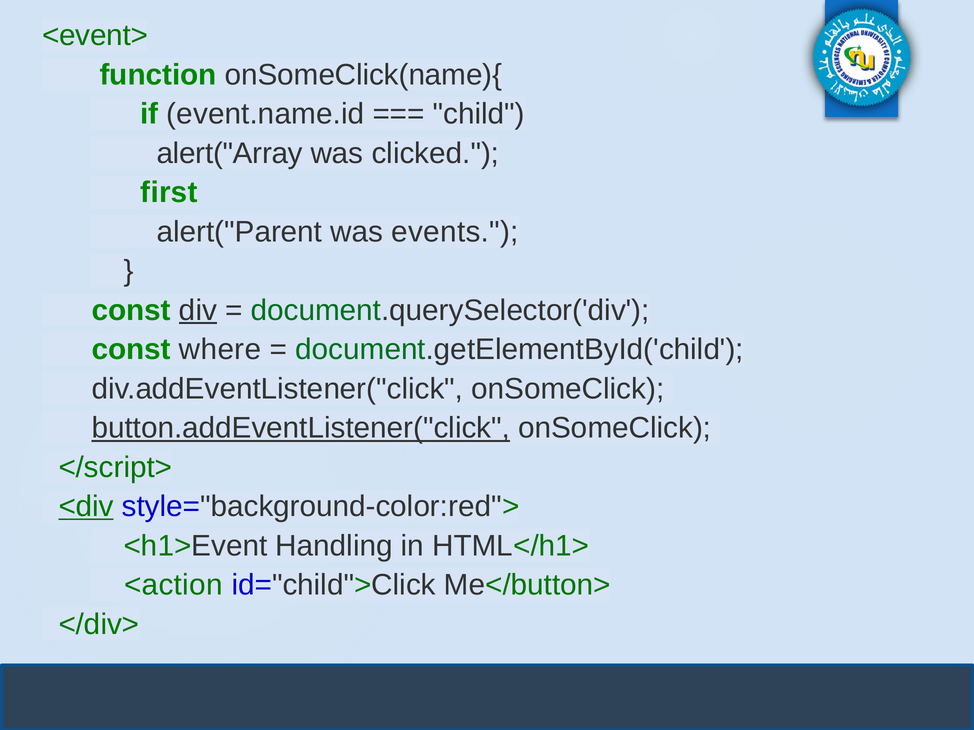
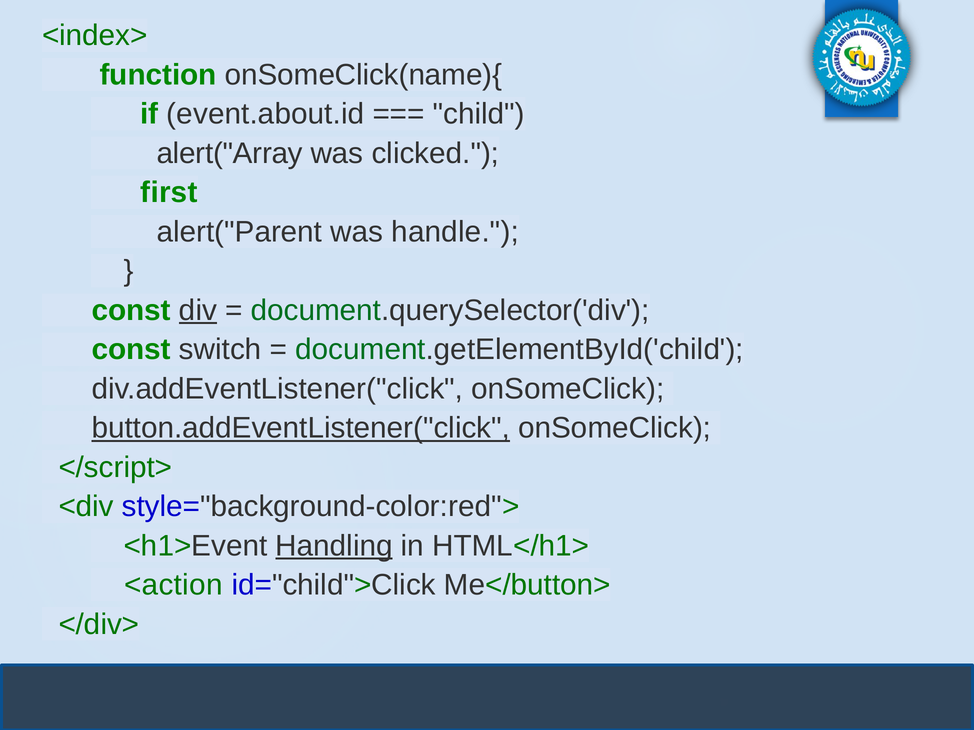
<event>: <event> -> <index>
event.name.id: event.name.id -> event.about.id
events: events -> handle
where: where -> switch
<div underline: present -> none
Handling underline: none -> present
